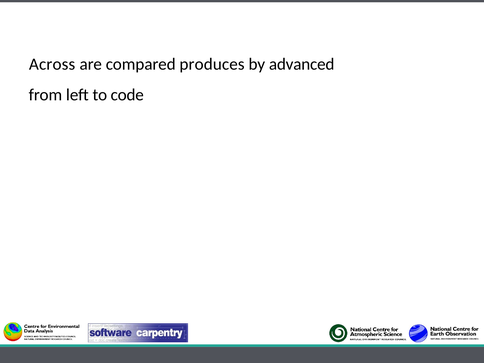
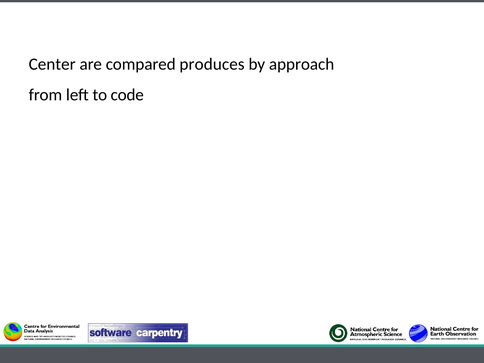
Across: Across -> Center
advanced: advanced -> approach
